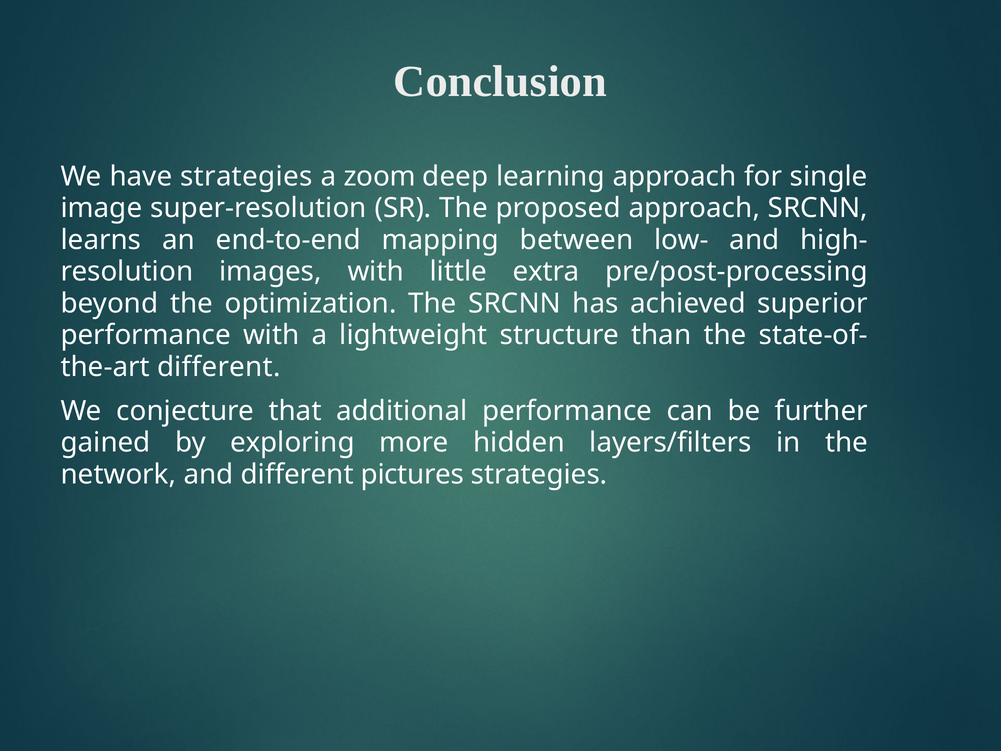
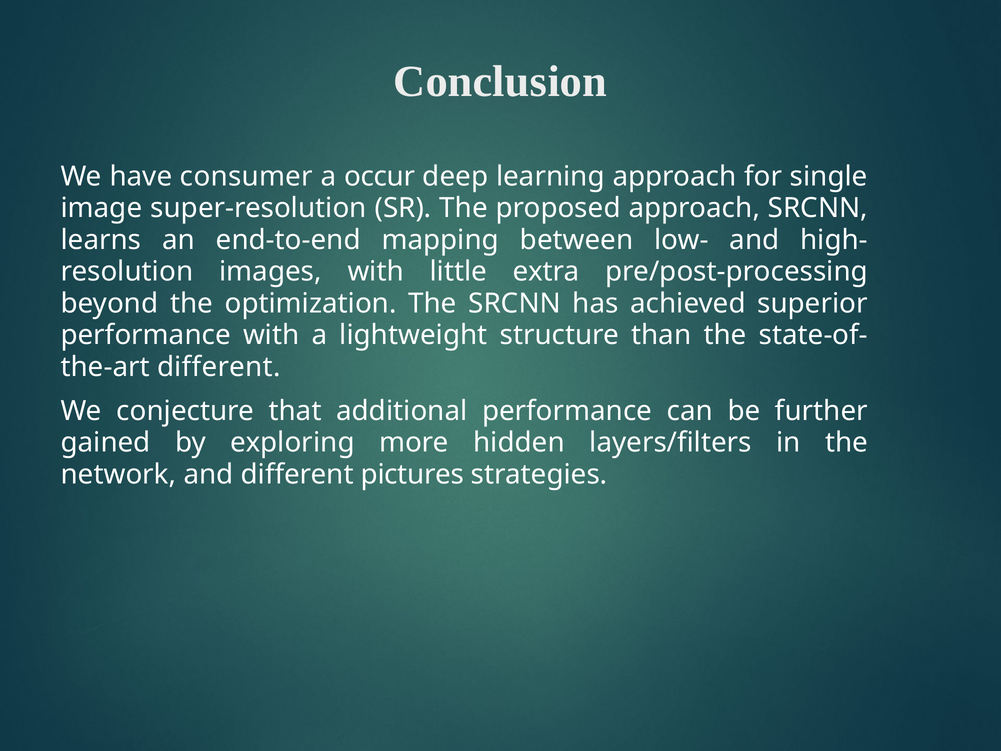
have strategies: strategies -> consumer
zoom: zoom -> occur
